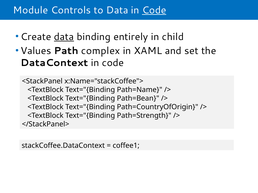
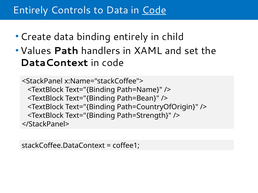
Module at (31, 10): Module -> Entirely
data at (64, 37) underline: present -> none
complex: complex -> handlers
